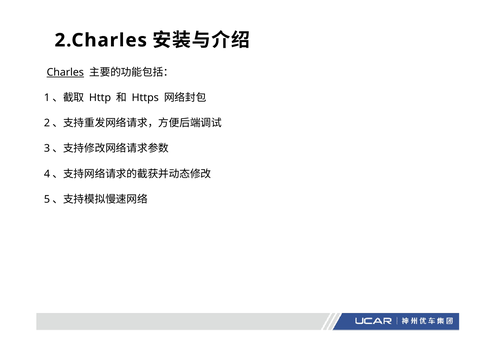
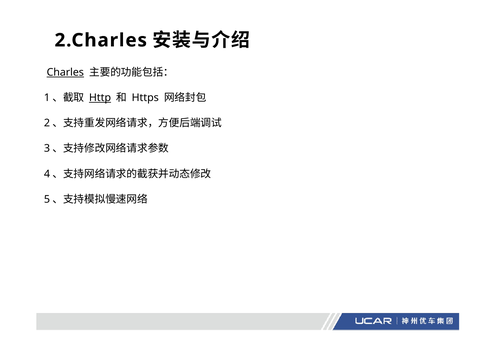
Http underline: none -> present
